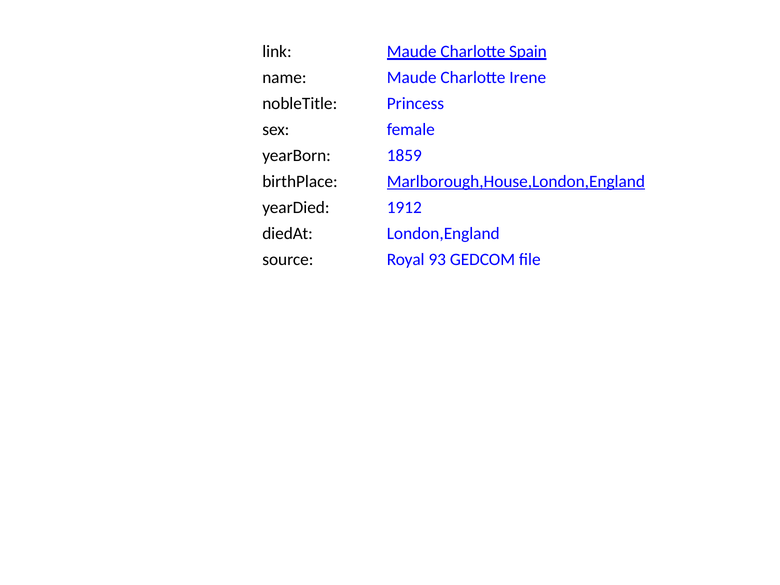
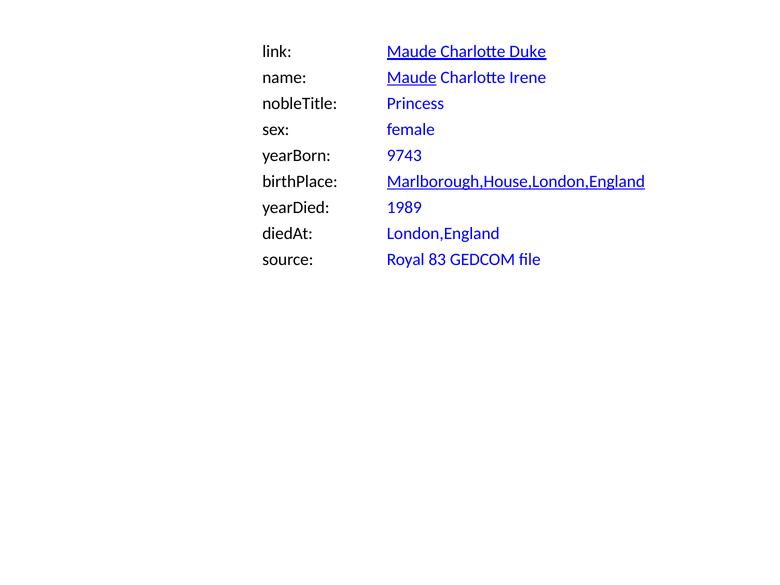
Spain: Spain -> Duke
Maude at (412, 77) underline: none -> present
1859: 1859 -> 9743
1912: 1912 -> 1989
93: 93 -> 83
